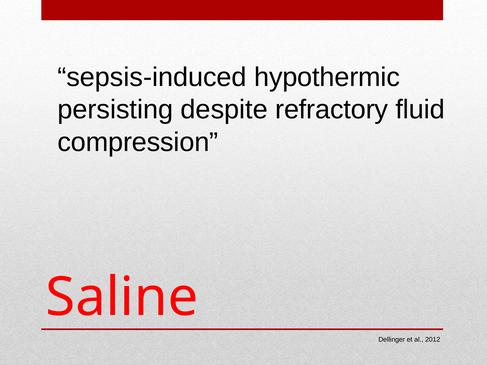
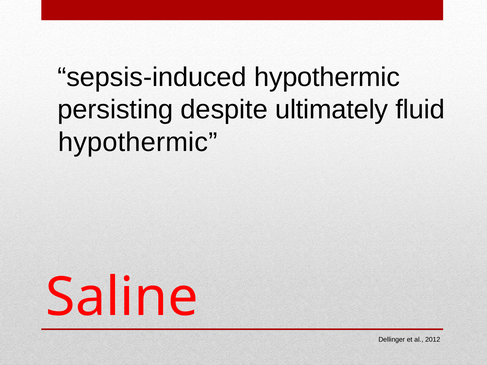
refractory: refractory -> ultimately
compression at (138, 142): compression -> hypothermic
